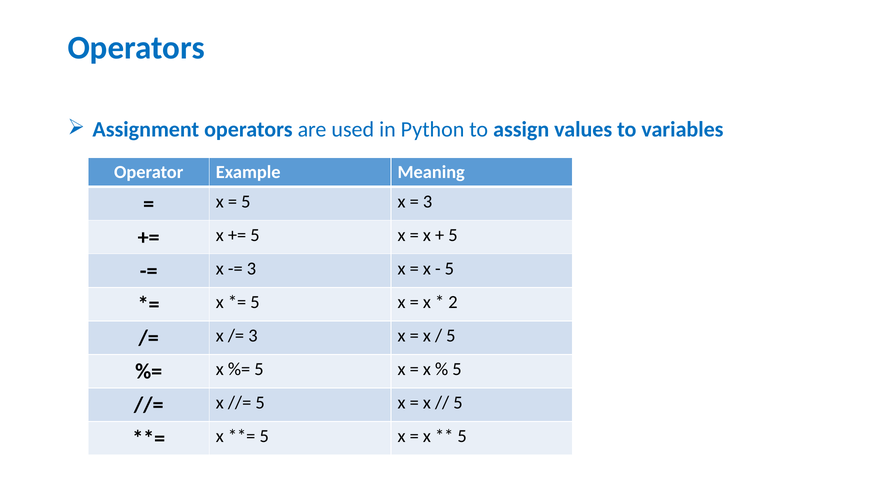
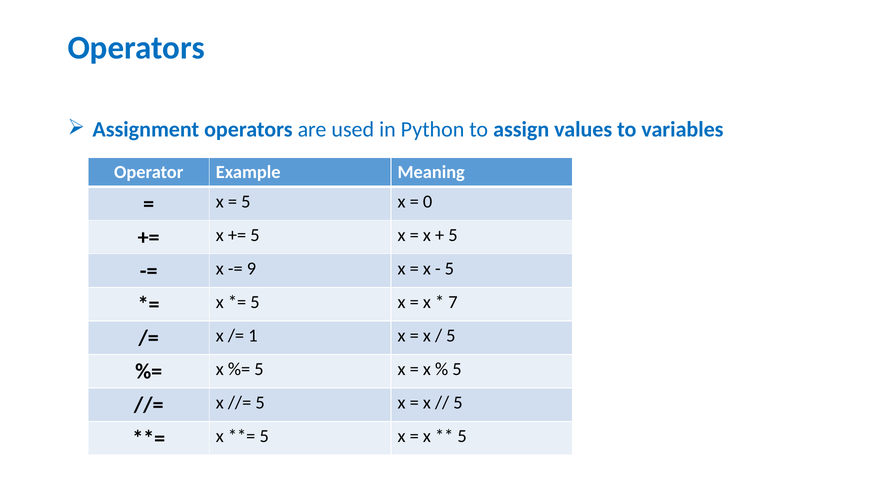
3 at (428, 201): 3 -> 0
3 at (252, 268): 3 -> 9
2: 2 -> 7
3 at (253, 335): 3 -> 1
